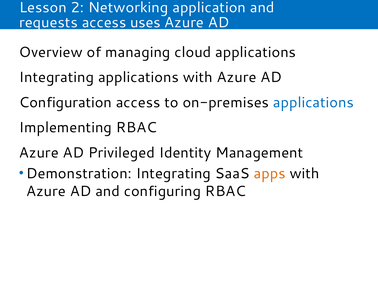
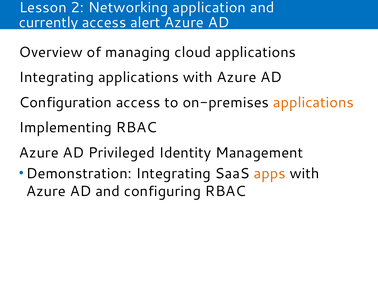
requests: requests -> currently
uses: uses -> alert
applications at (313, 102) colour: blue -> orange
